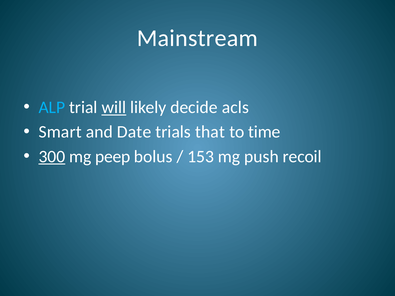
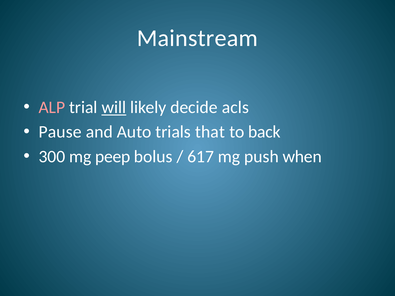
ALP colour: light blue -> pink
Smart: Smart -> Pause
Date: Date -> Auto
time: time -> back
300 underline: present -> none
153: 153 -> 617
recoil: recoil -> when
